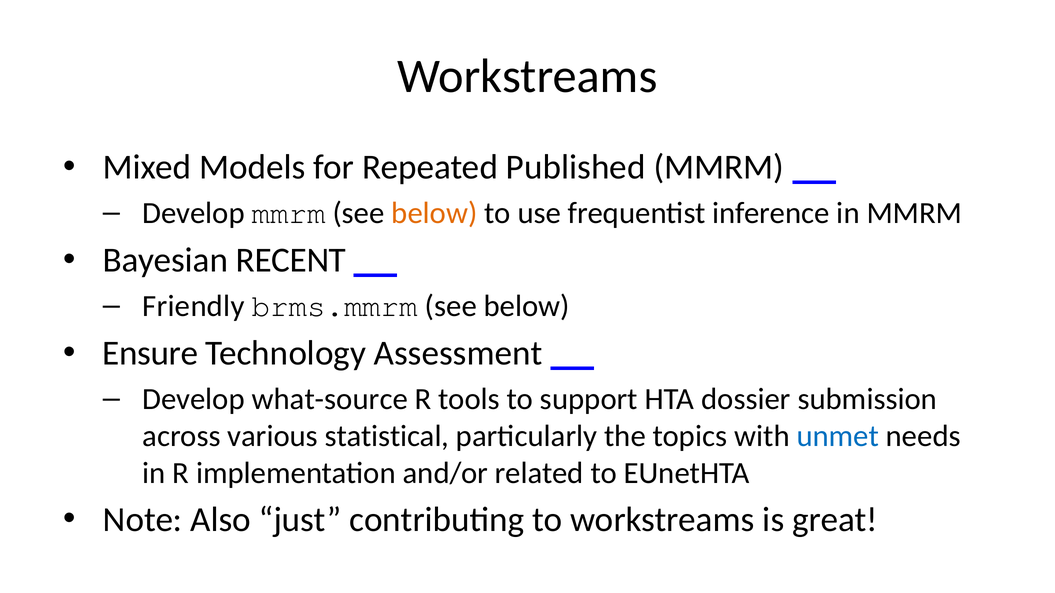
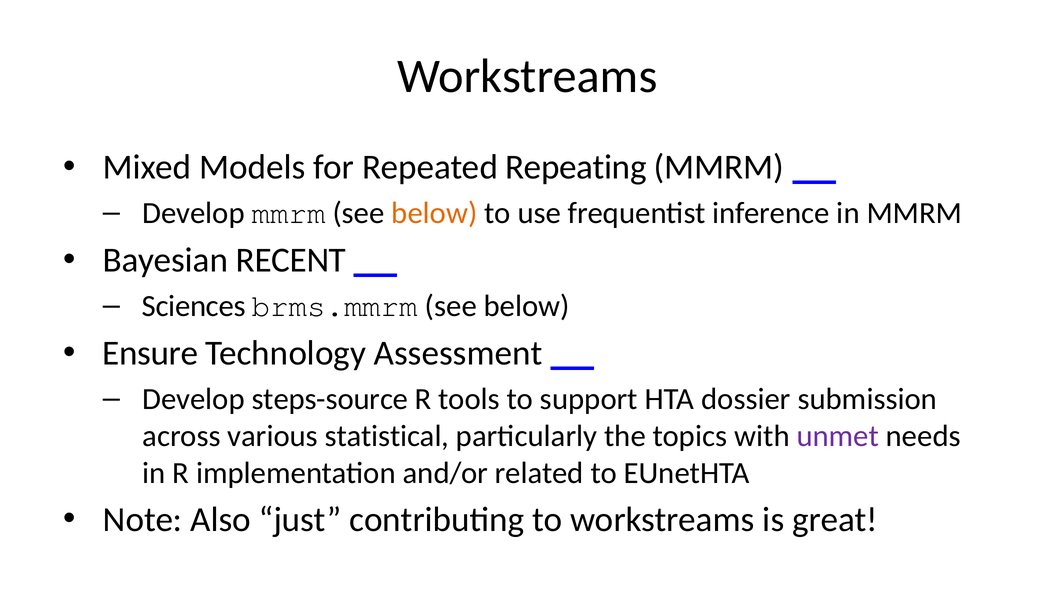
Published: Published -> Repeating
Friendly: Friendly -> Sciences
what-source: what-source -> steps-source
unmet colour: blue -> purple
